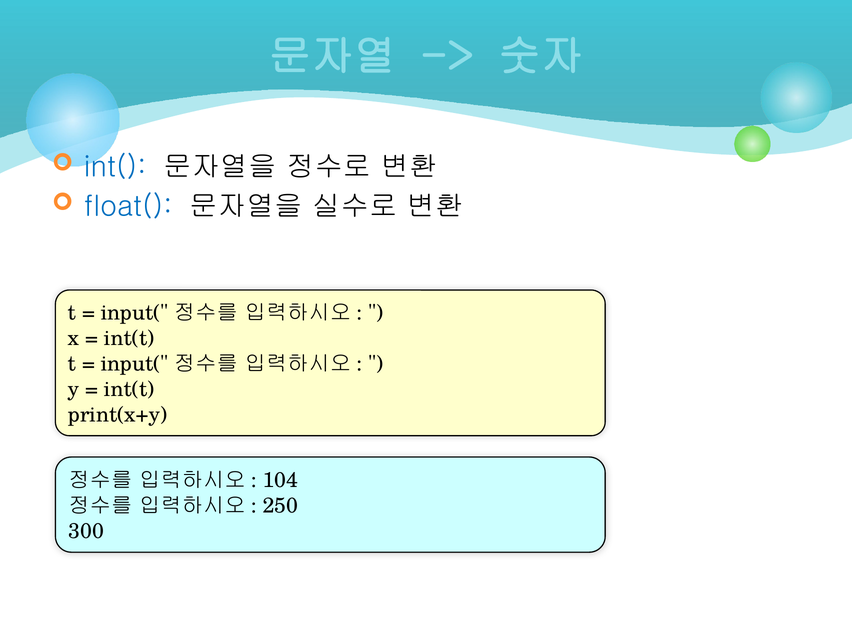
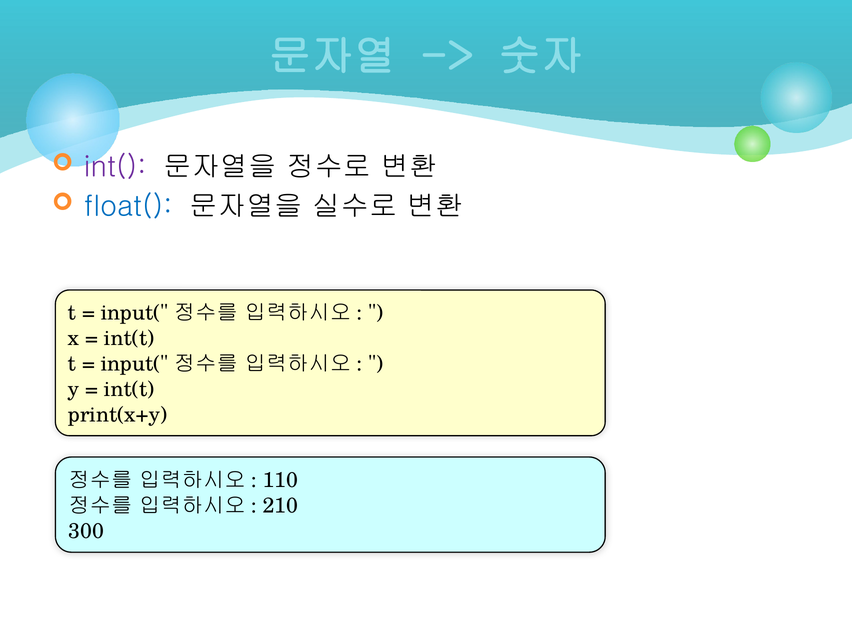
int( colour: blue -> purple
104: 104 -> 110
250: 250 -> 210
